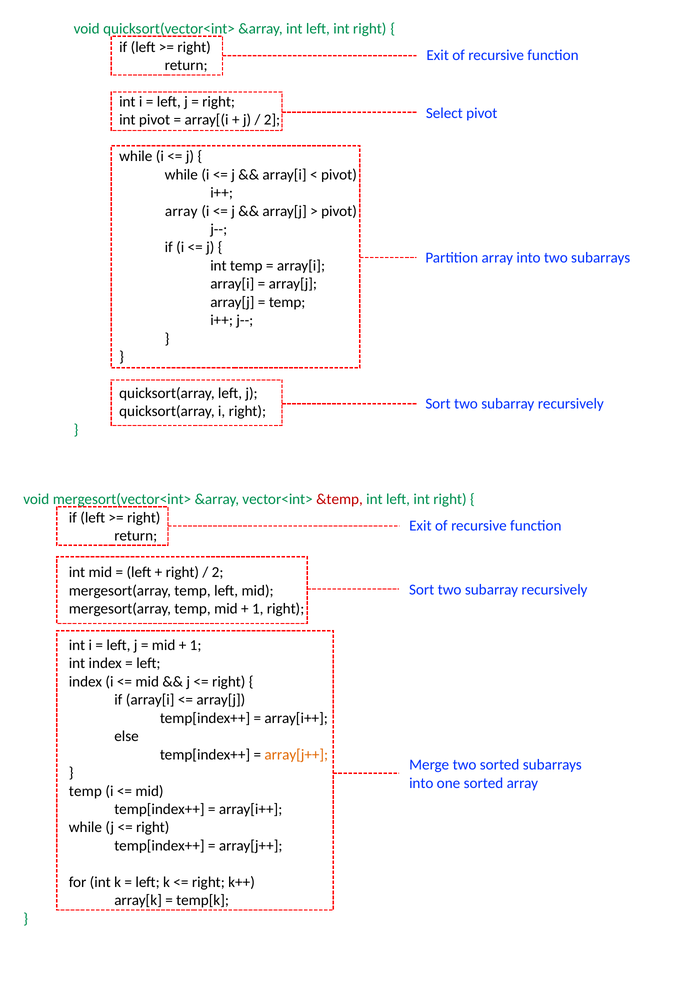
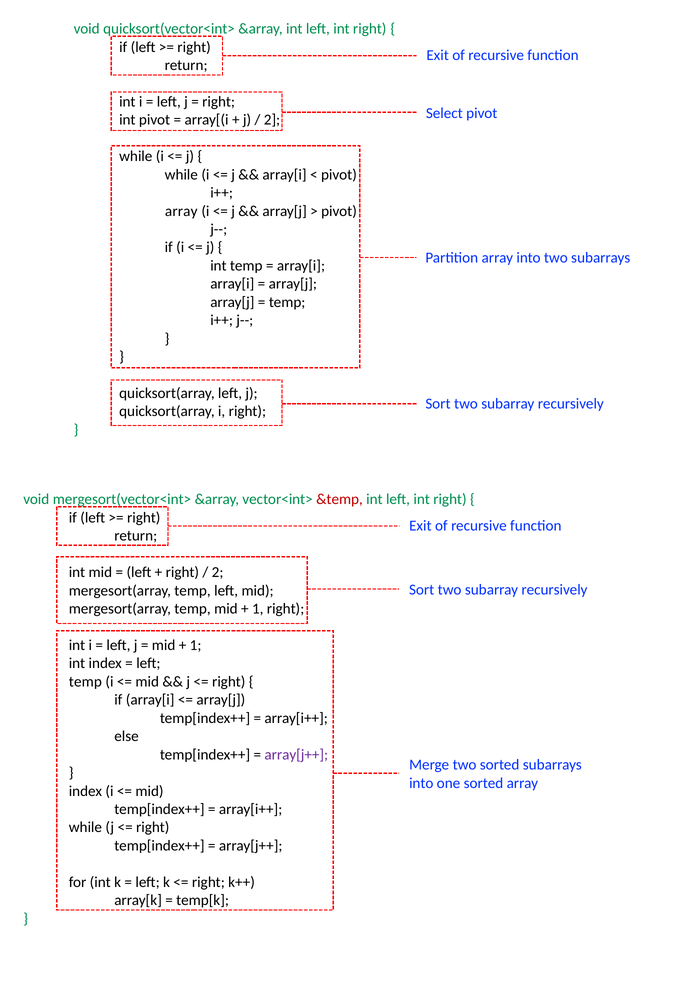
index at (85, 681): index -> temp
array[j++ at (296, 754) colour: orange -> purple
temp at (85, 791): temp -> index
